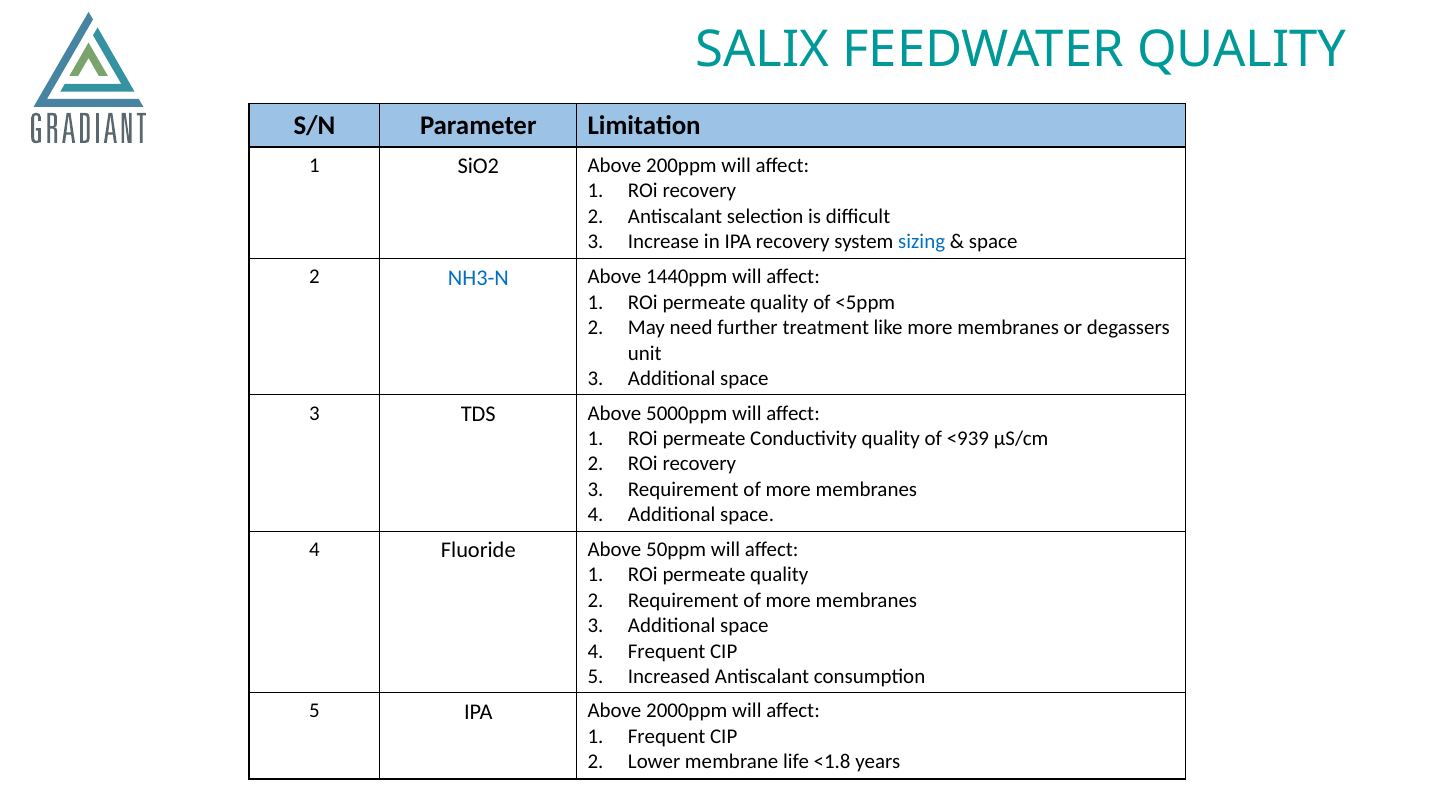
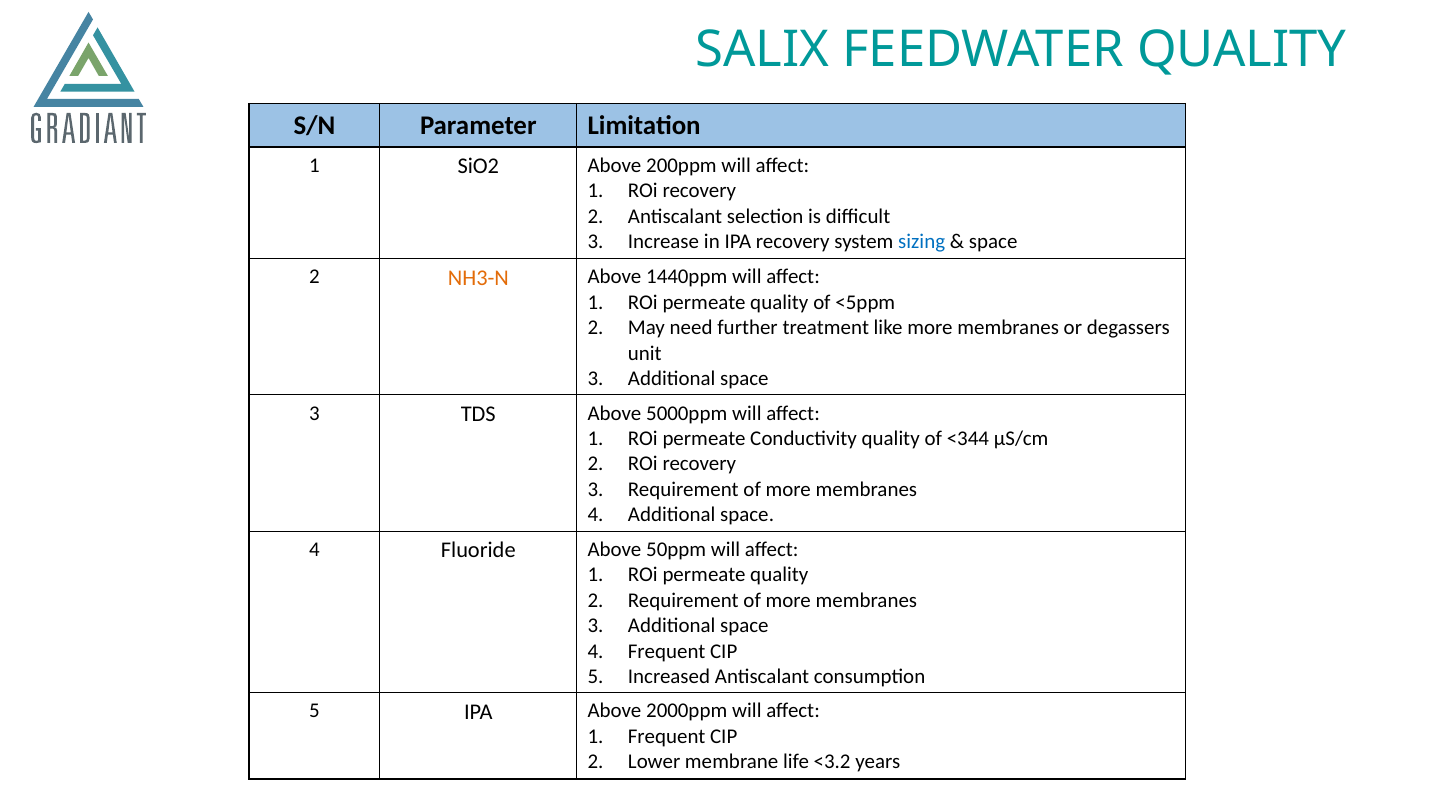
NH3-N colour: blue -> orange
<939: <939 -> <344
<1.8: <1.8 -> <3.2
